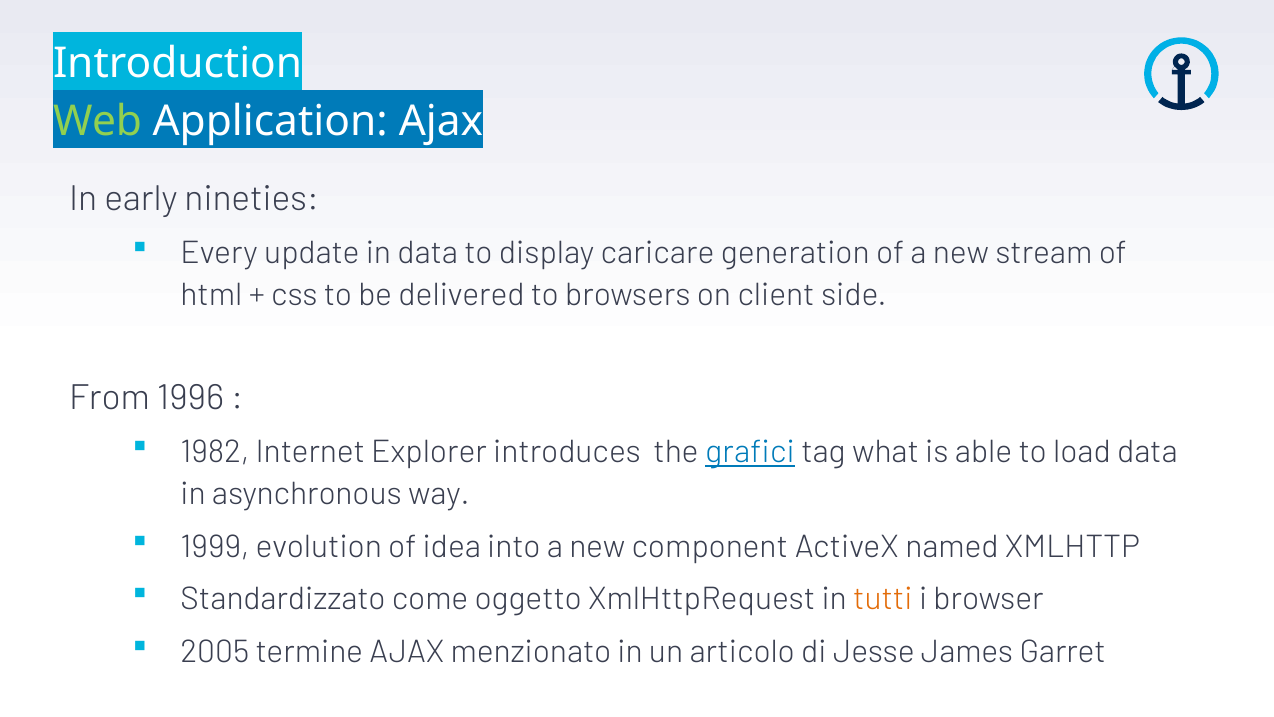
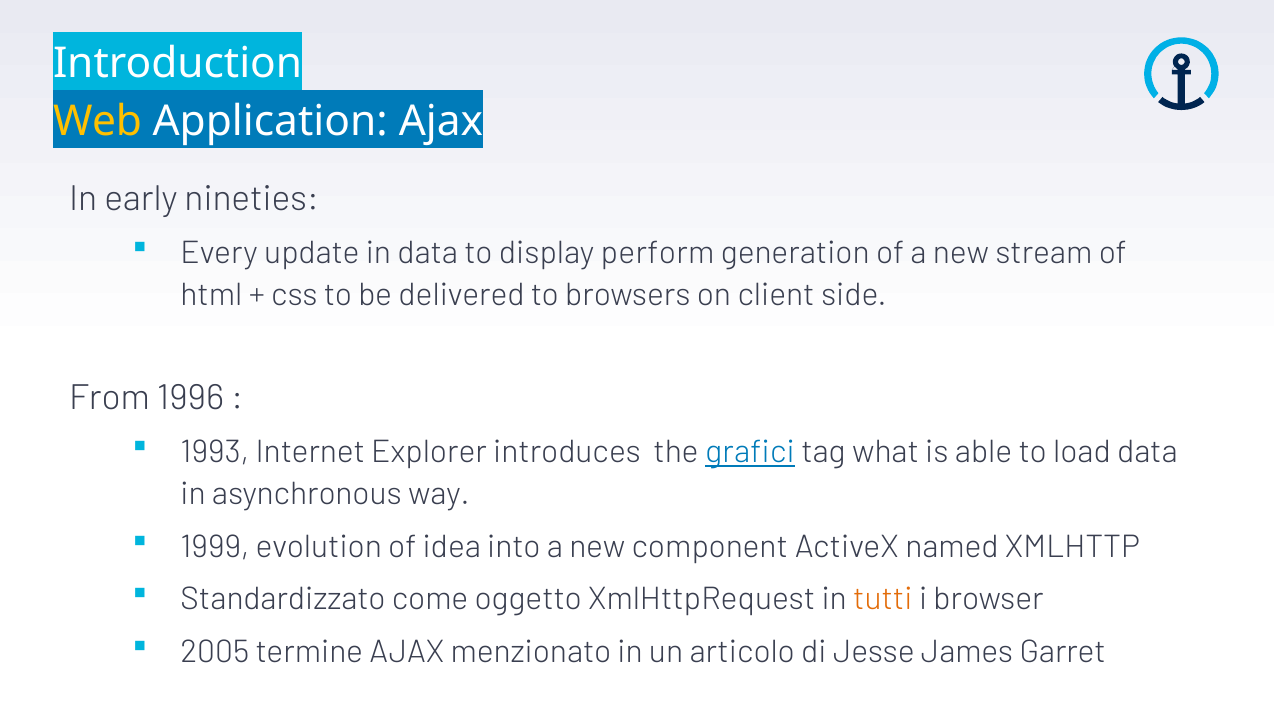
Web colour: light green -> yellow
caricare: caricare -> perform
1982: 1982 -> 1993
